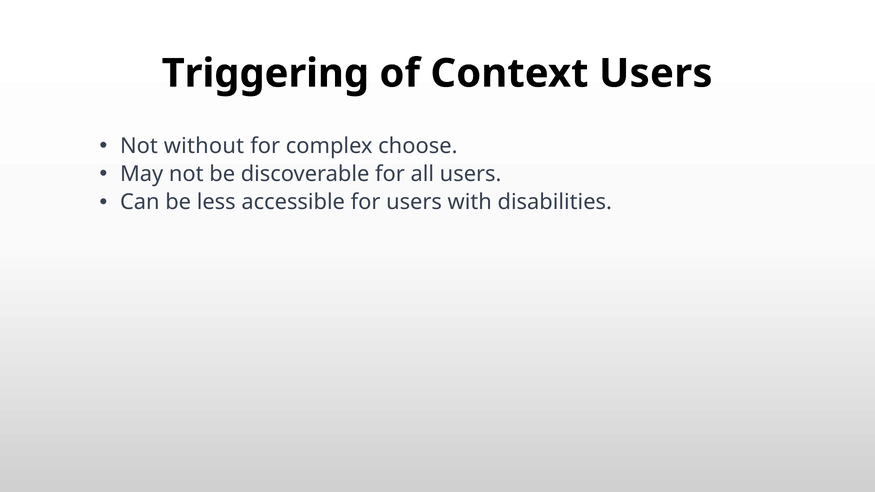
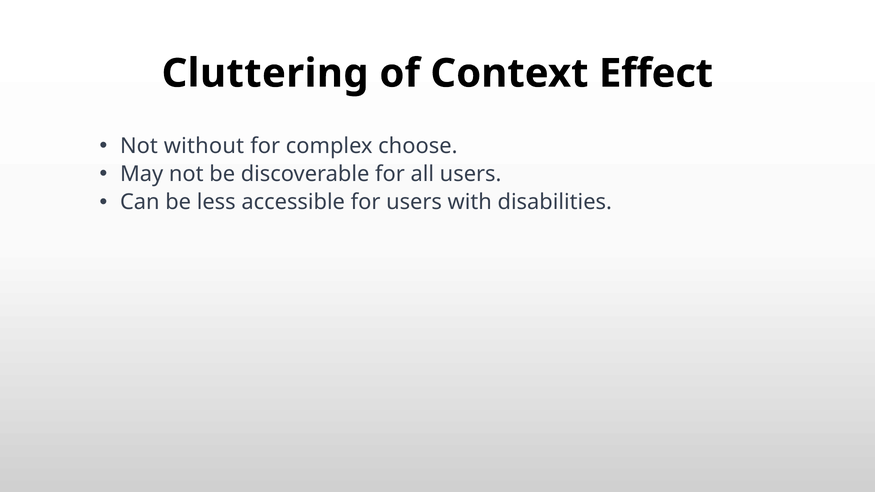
Triggering: Triggering -> Cluttering
Context Users: Users -> Effect
